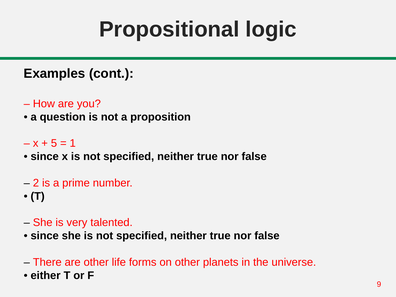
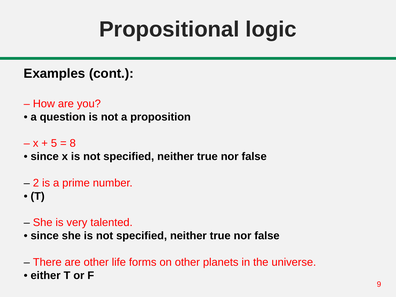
1: 1 -> 8
